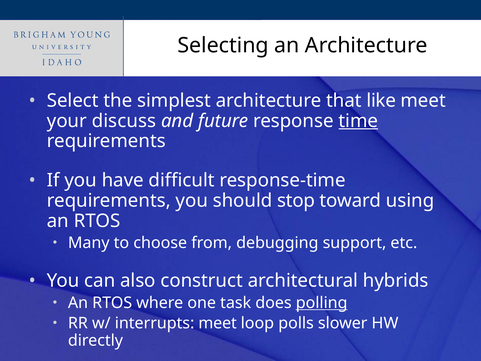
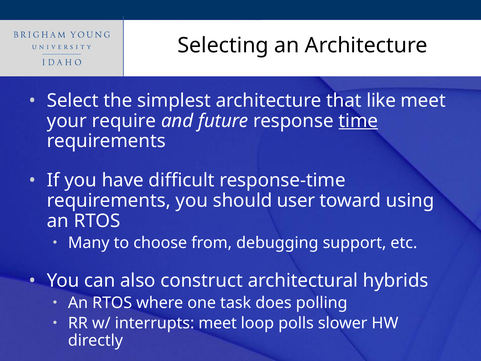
discuss: discuss -> require
stop: stop -> user
polling underline: present -> none
